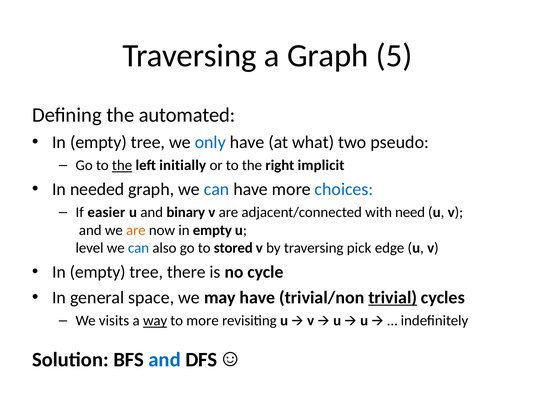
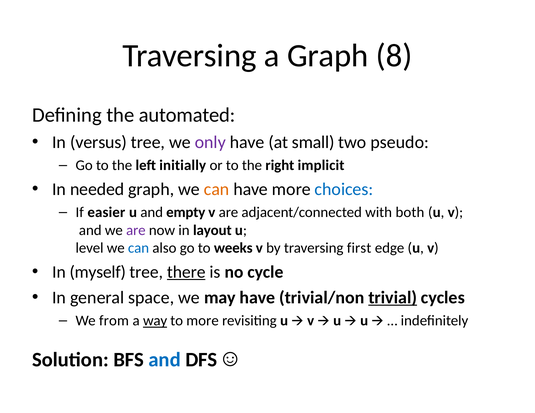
5: 5 -> 8
empty at (98, 142): empty -> versus
only colour: blue -> purple
what: what -> small
the at (122, 166) underline: present -> none
can at (217, 189) colour: blue -> orange
binary: binary -> empty
need: need -> both
are at (136, 230) colour: orange -> purple
now in empty: empty -> layout
stored: stored -> weeks
pick: pick -> first
empty at (98, 272): empty -> myself
there underline: none -> present
visits: visits -> from
